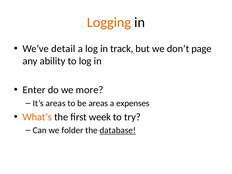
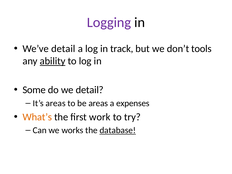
Logging colour: orange -> purple
page: page -> tools
ability underline: none -> present
Enter: Enter -> Some
we more: more -> detail
week: week -> work
folder: folder -> works
